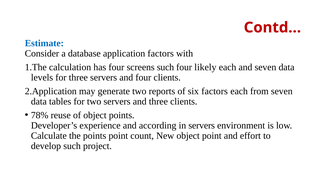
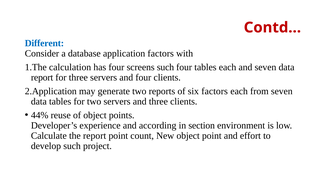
Estimate: Estimate -> Different
four likely: likely -> tables
levels at (42, 77): levels -> report
78%: 78% -> 44%
in servers: servers -> section
the points: points -> report
